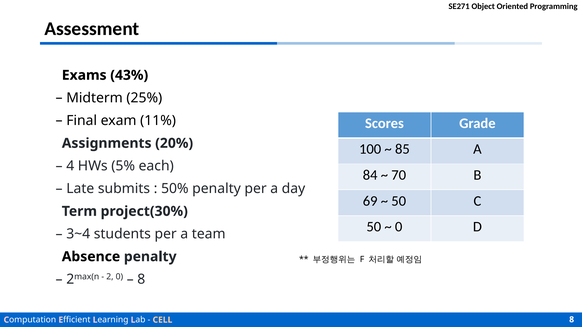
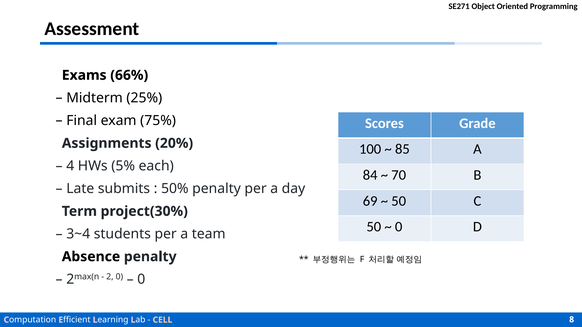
43%: 43% -> 66%
11%: 11% -> 75%
8 at (141, 280): 8 -> 0
